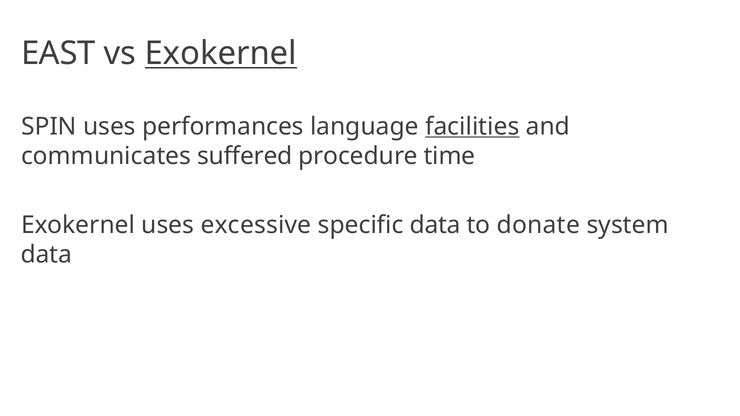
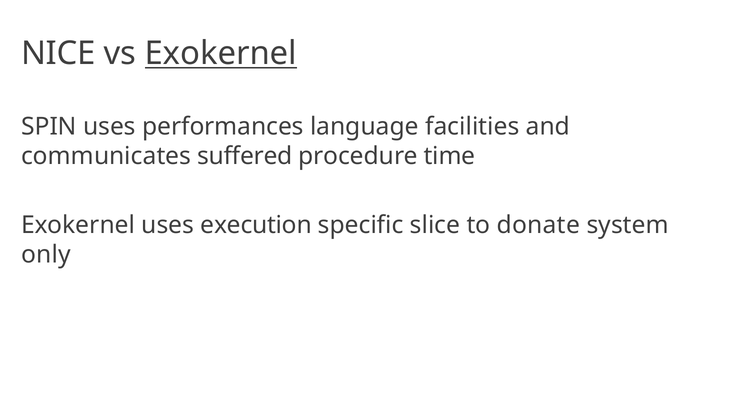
EAST: EAST -> NICE
facilities underline: present -> none
excessive: excessive -> execution
specific data: data -> slice
data at (46, 255): data -> only
